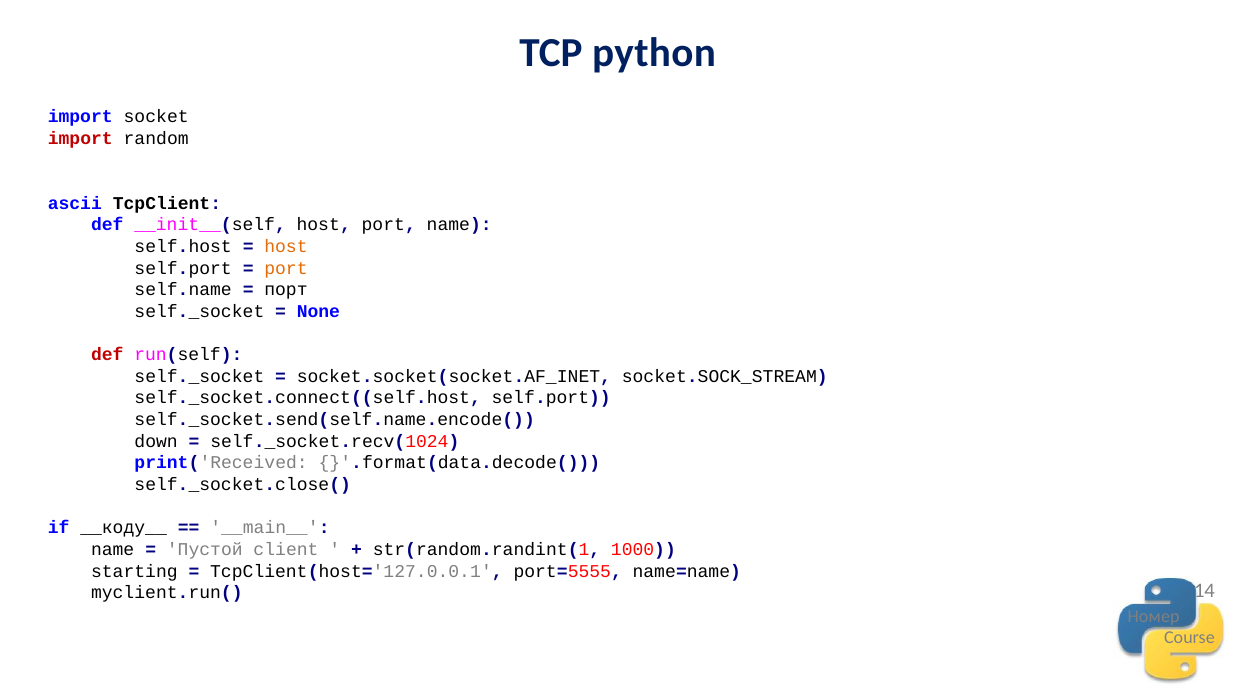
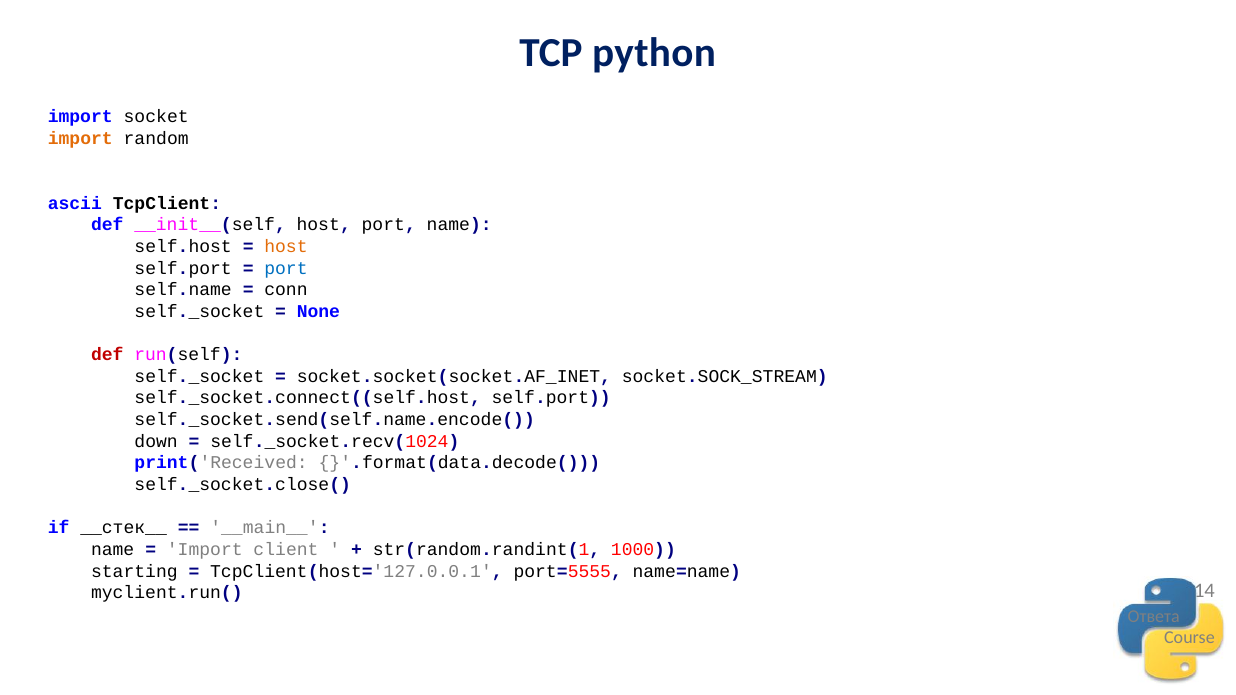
import at (80, 138) colour: red -> orange
port at (286, 268) colour: orange -> blue
порт: порт -> conn
__коду__: __коду__ -> __стек__
Пустой at (205, 550): Пустой -> Import
Номер: Номер -> Ответа
